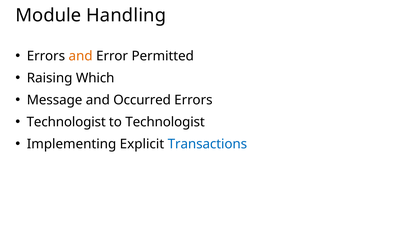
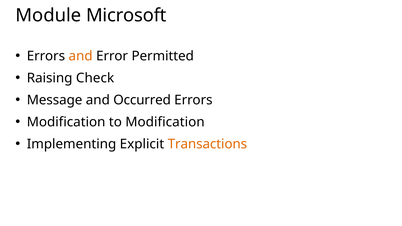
Handling: Handling -> Microsoft
Which: Which -> Check
Technologist at (66, 122): Technologist -> Modification
to Technologist: Technologist -> Modification
Transactions colour: blue -> orange
